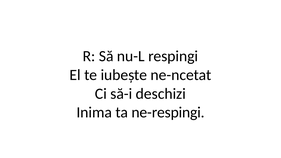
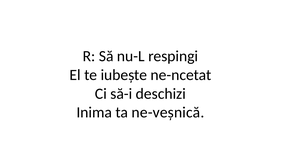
ne-respingi: ne-respingi -> ne-veșnică
